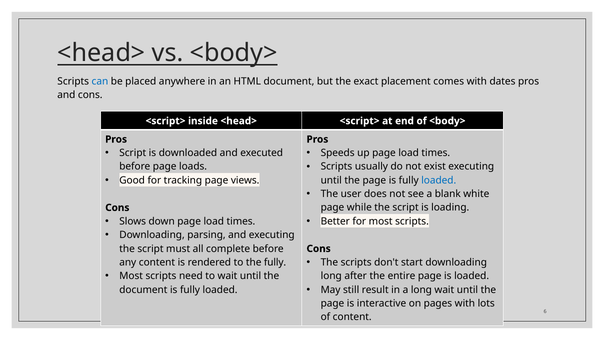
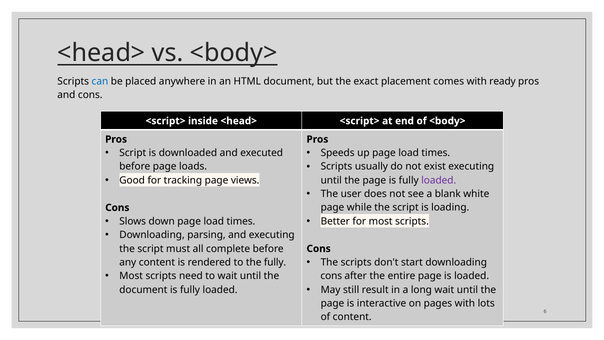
dates: dates -> ready
loaded at (439, 180) colour: blue -> purple
long at (331, 276): long -> cons
